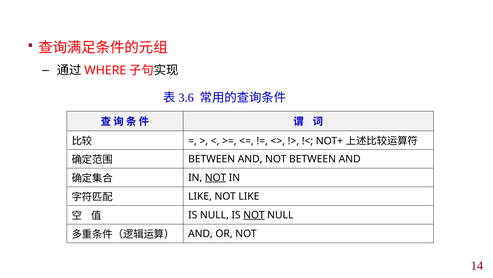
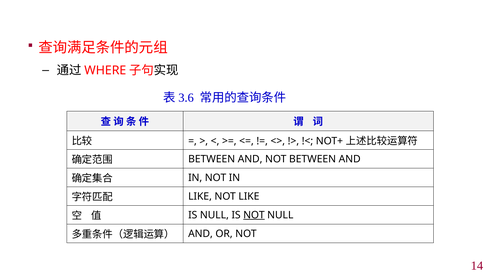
NOT at (216, 177) underline: present -> none
